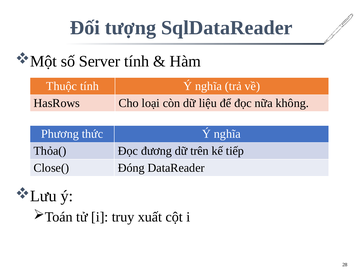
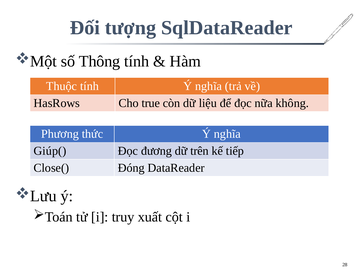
Server: Server -> Thông
loại: loại -> true
Thỏa(: Thỏa( -> Giúp(
